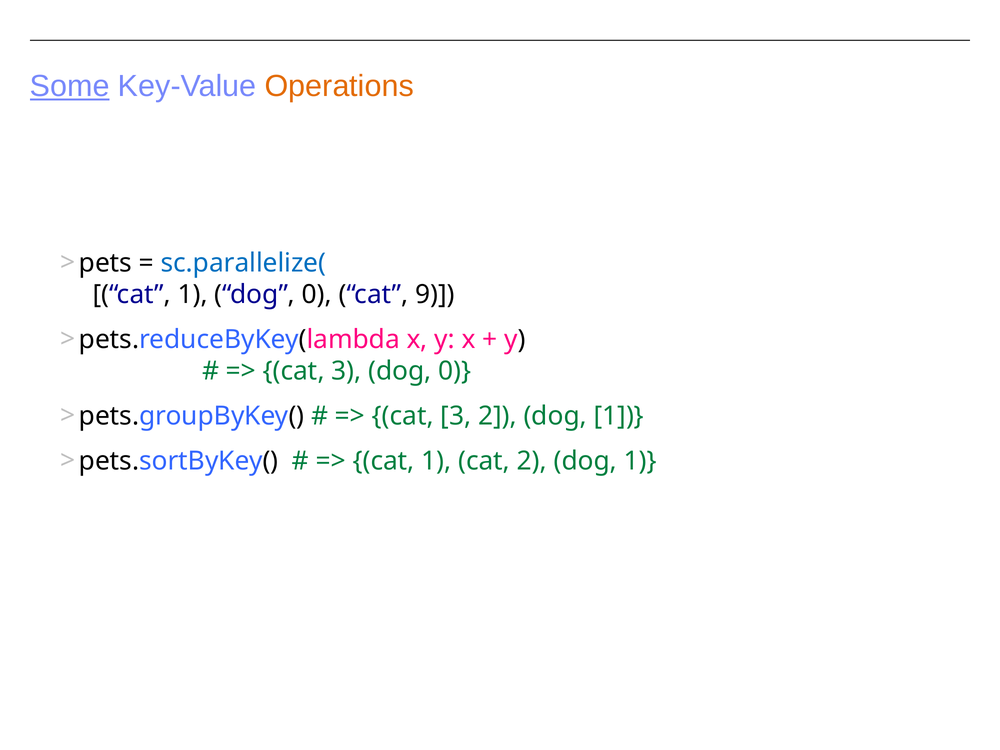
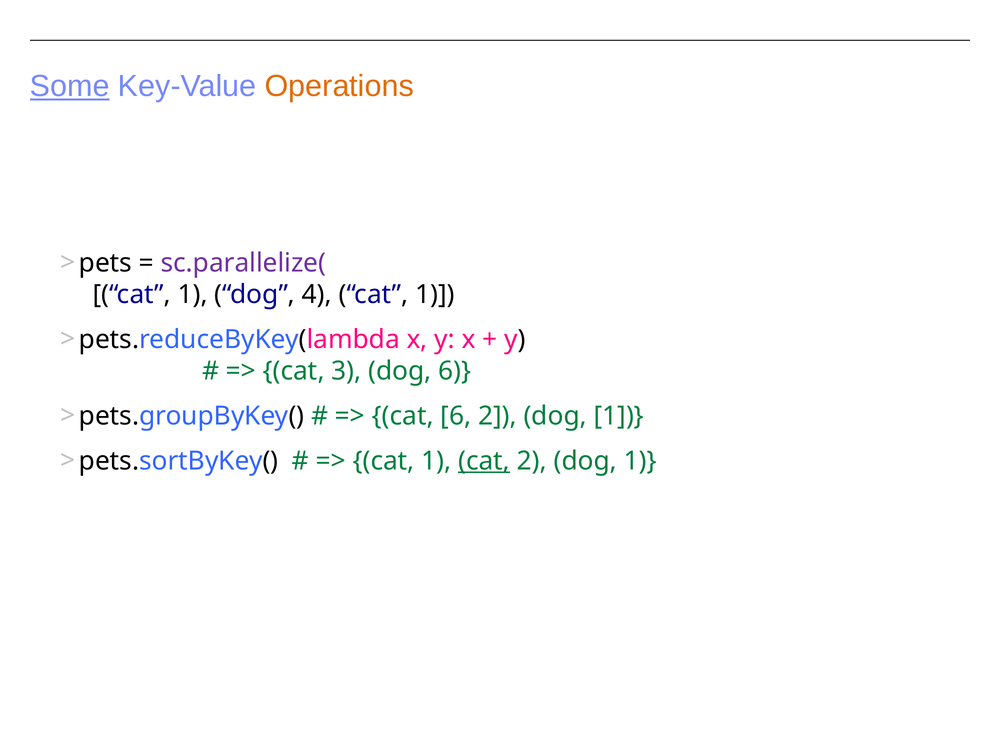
sc.parallelize( colour: blue -> purple
1 dog 0: 0 -> 4
9 at (435, 295): 9 -> 1
3 dog 0: 0 -> 6
3 at (456, 416): 3 -> 6
cat at (484, 461) underline: none -> present
